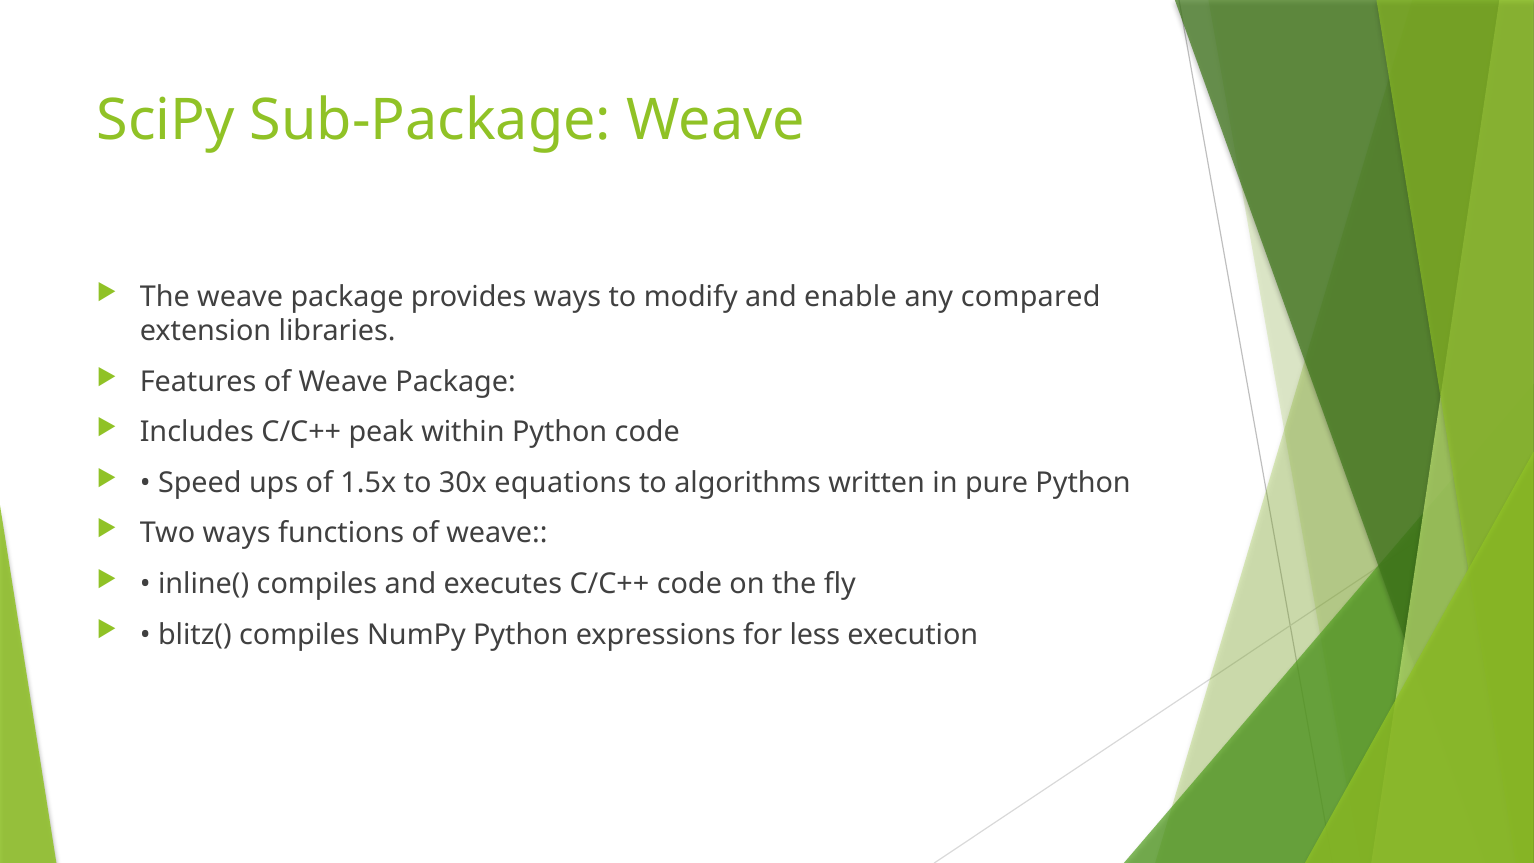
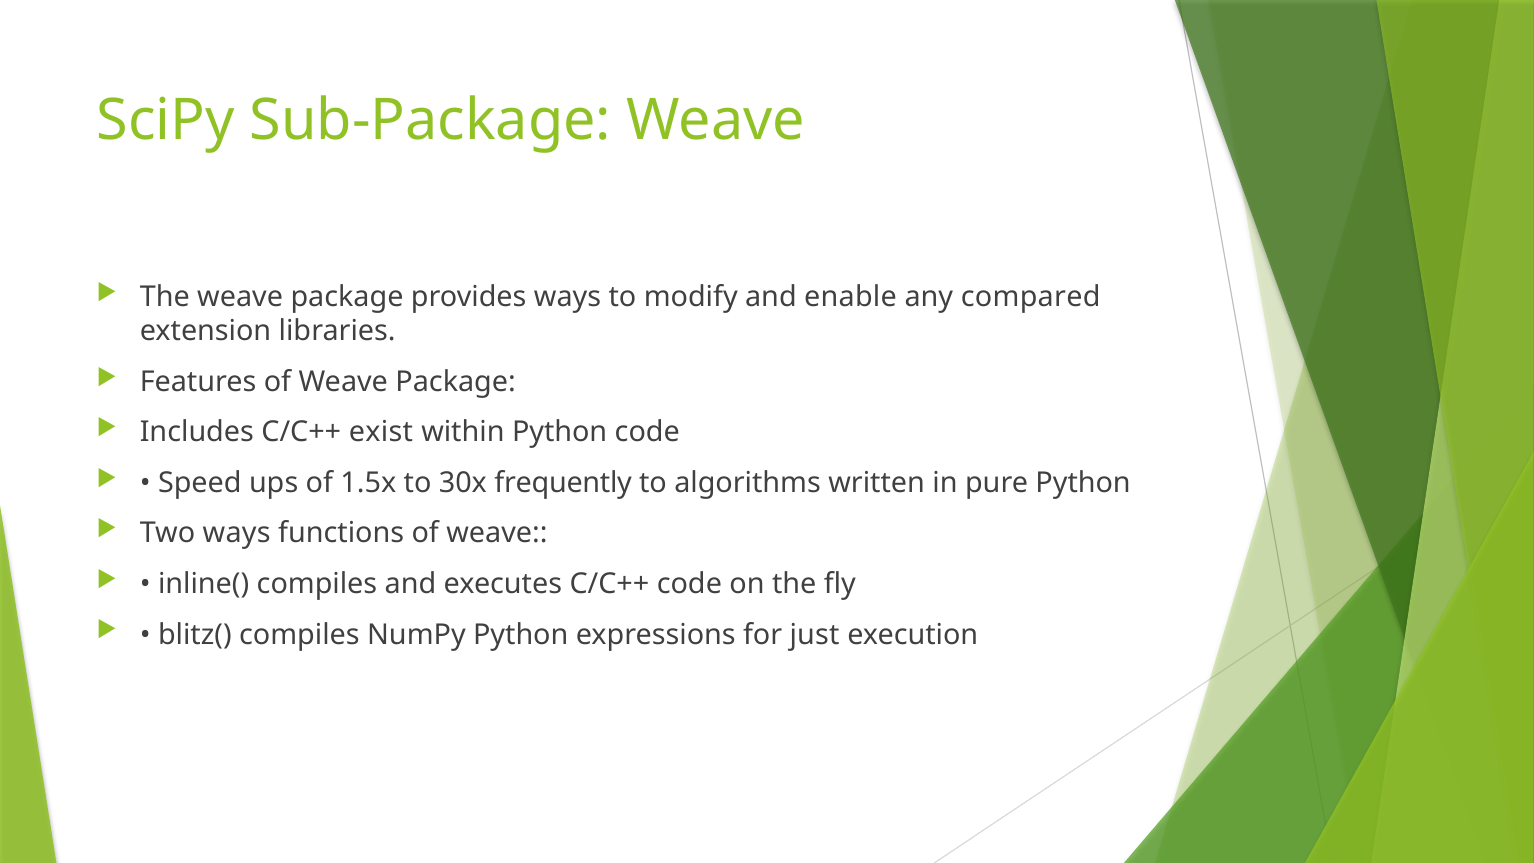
peak: peak -> exist
equations: equations -> frequently
less: less -> just
